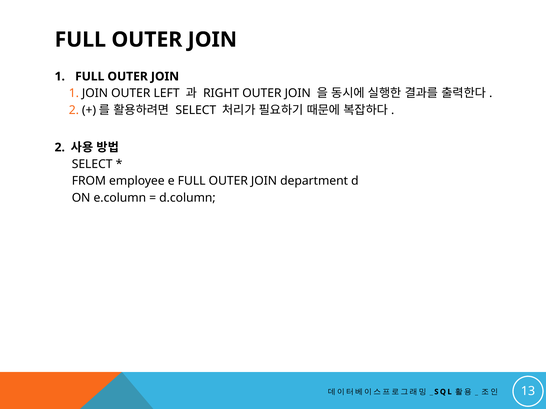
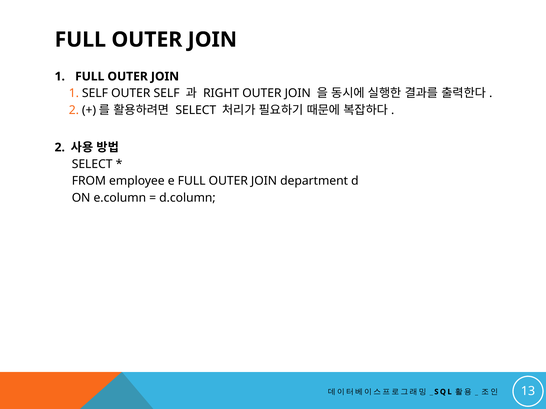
JOIN at (95, 93): JOIN -> SELF
OUTER LEFT: LEFT -> SELF
